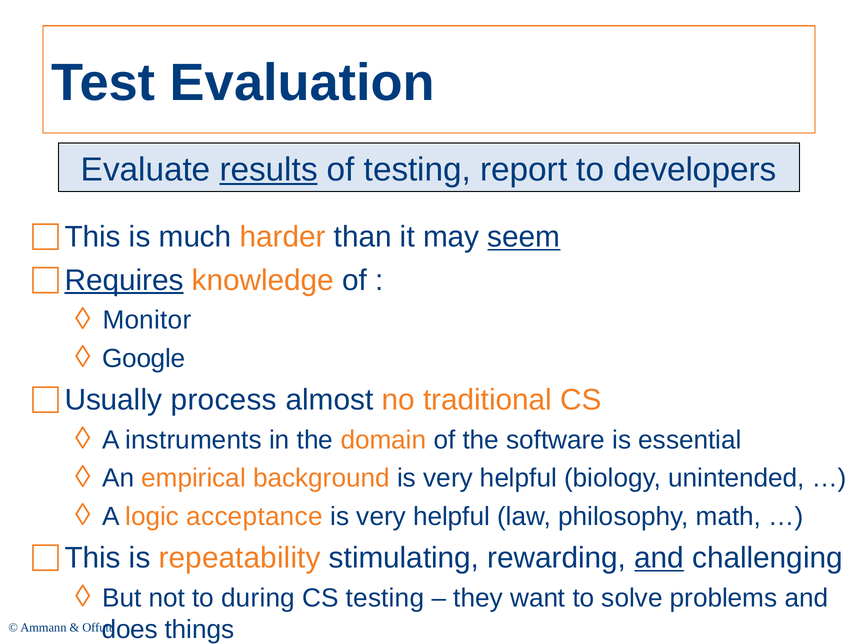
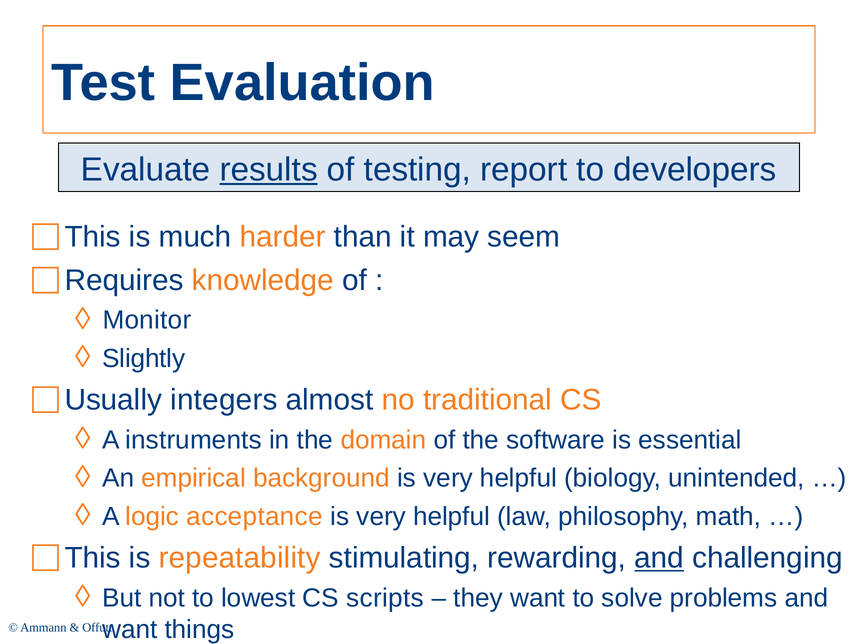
seem underline: present -> none
Requires underline: present -> none
Google: Google -> Slightly
process: process -> integers
during: during -> lowest
CS testing: testing -> scripts
does at (130, 629): does -> want
